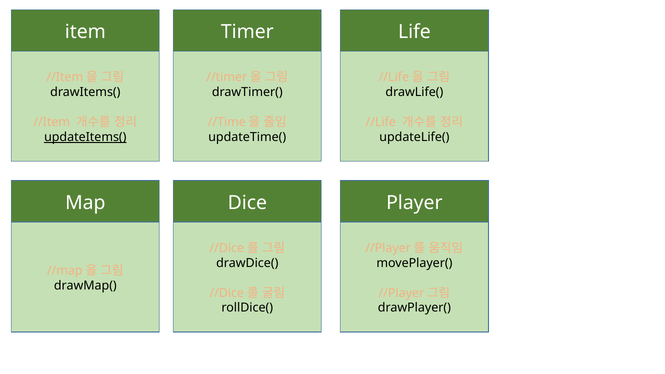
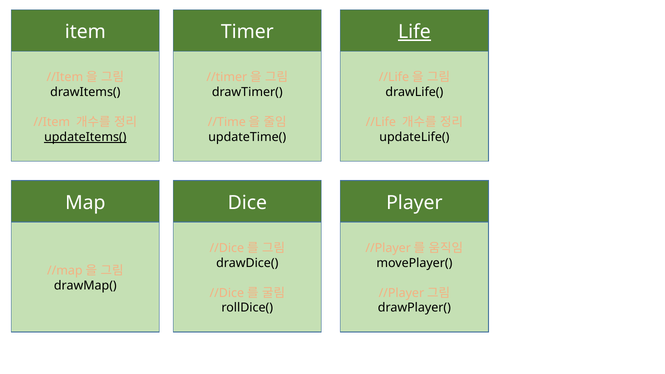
Life underline: none -> present
